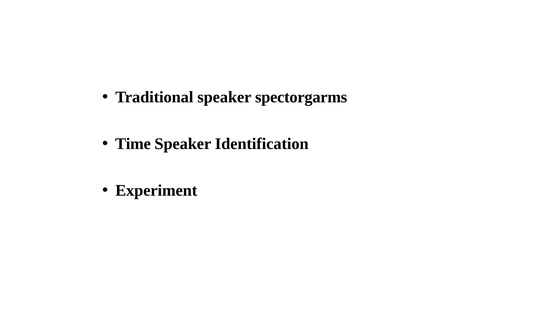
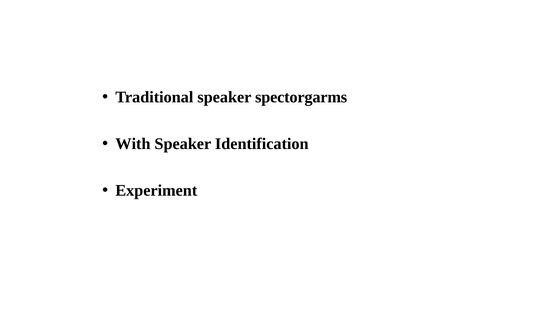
Time: Time -> With
